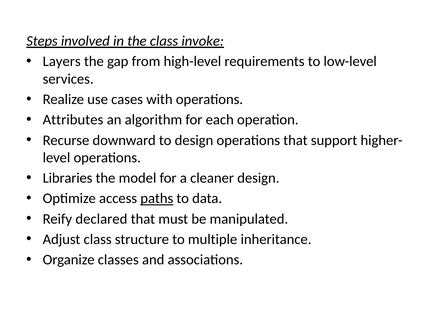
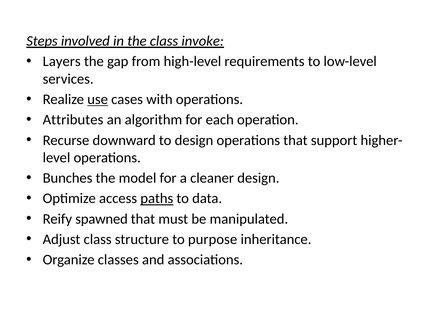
use underline: none -> present
Libraries: Libraries -> Bunches
declared: declared -> spawned
multiple: multiple -> purpose
